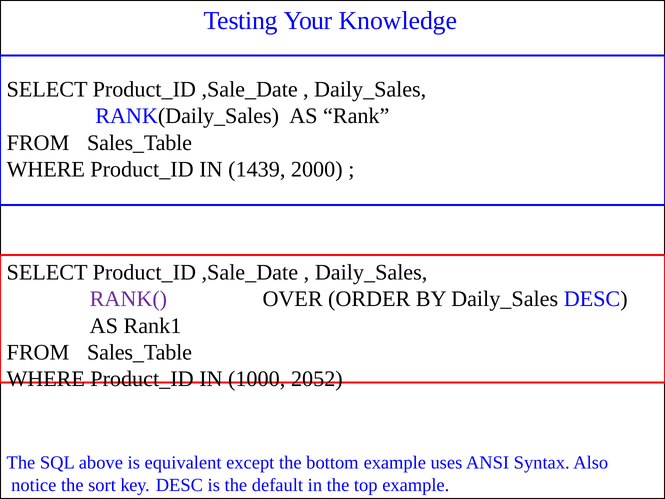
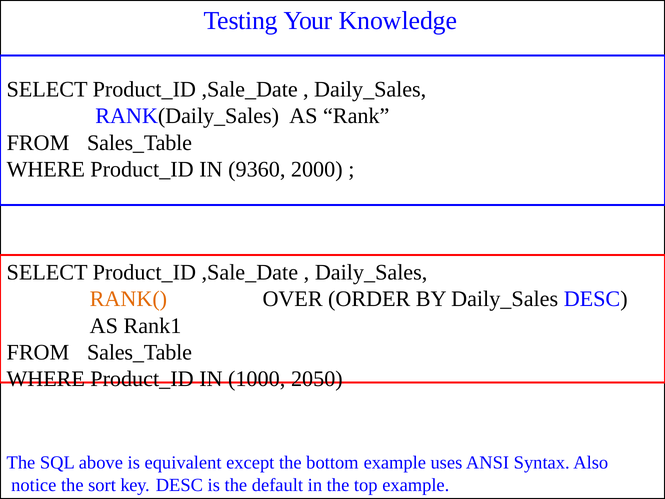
1439: 1439 -> 9360
RANK( colour: purple -> orange
2052: 2052 -> 2050
